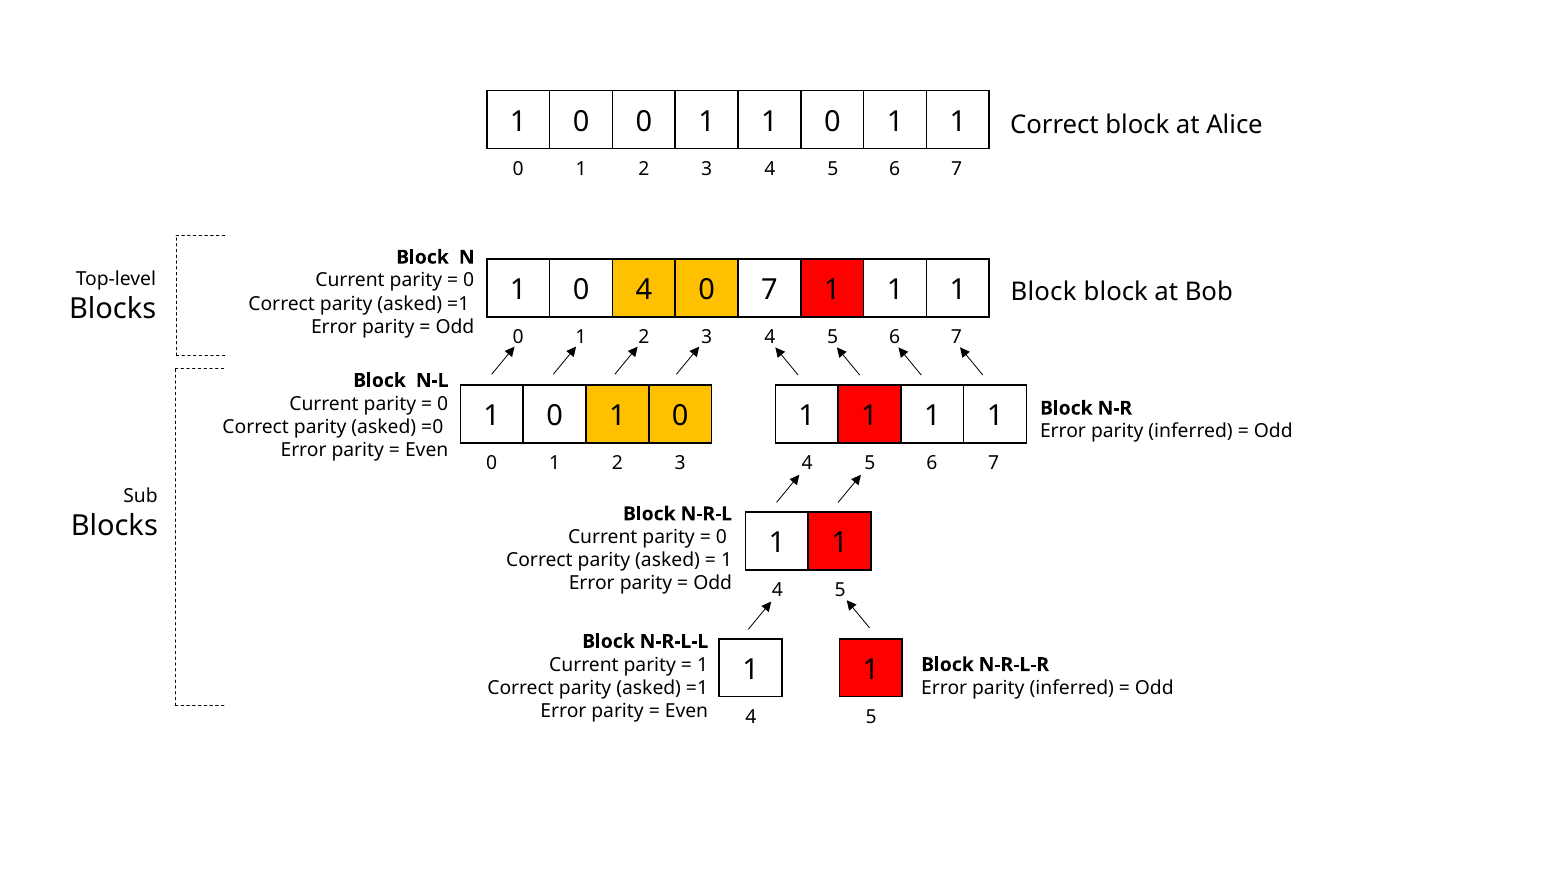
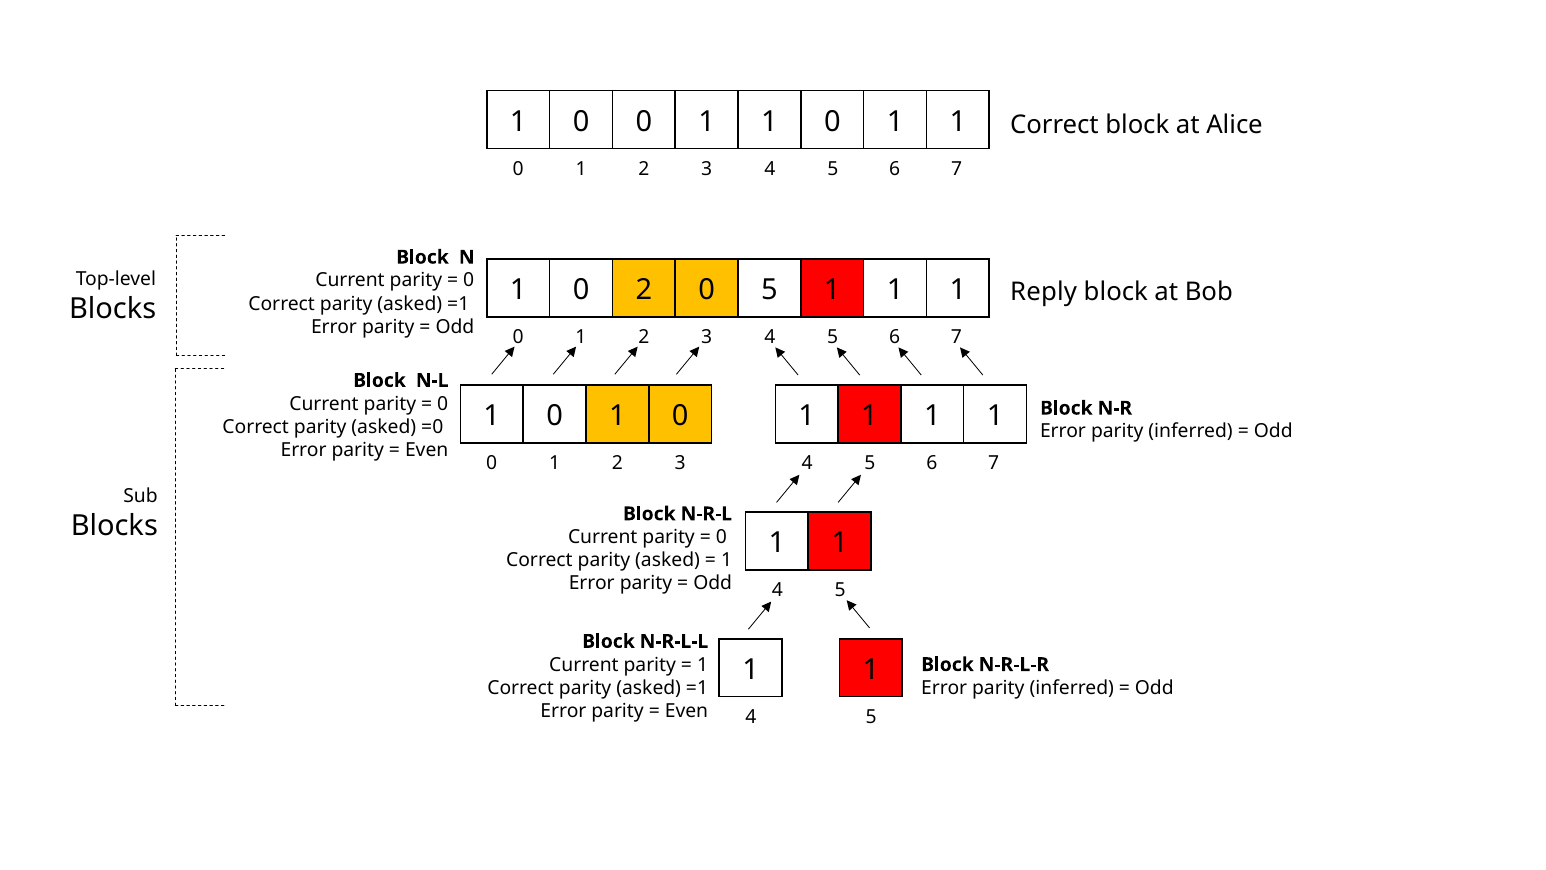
0 4: 4 -> 2
0 7: 7 -> 5
Block at (1044, 292): Block -> Reply
